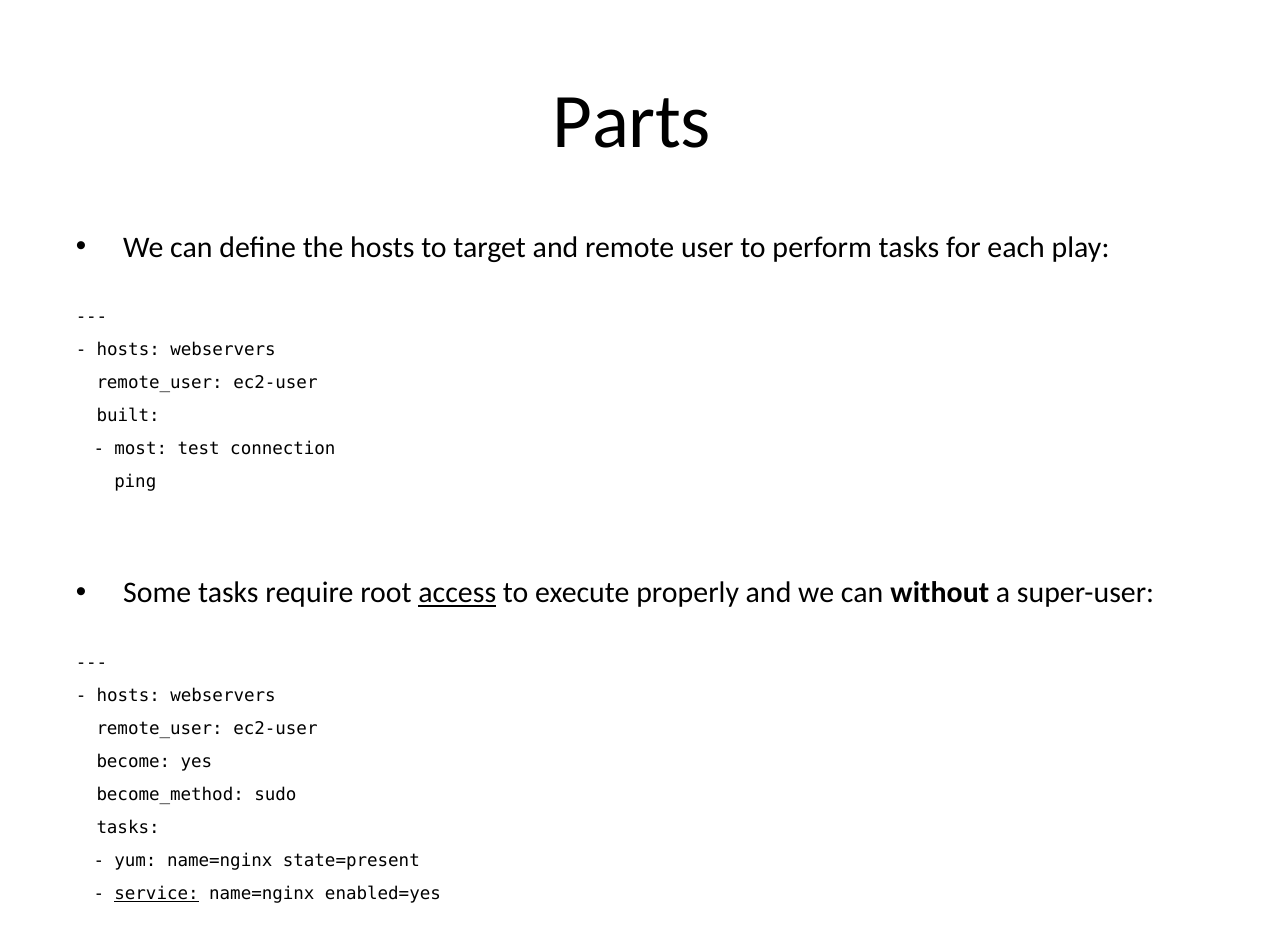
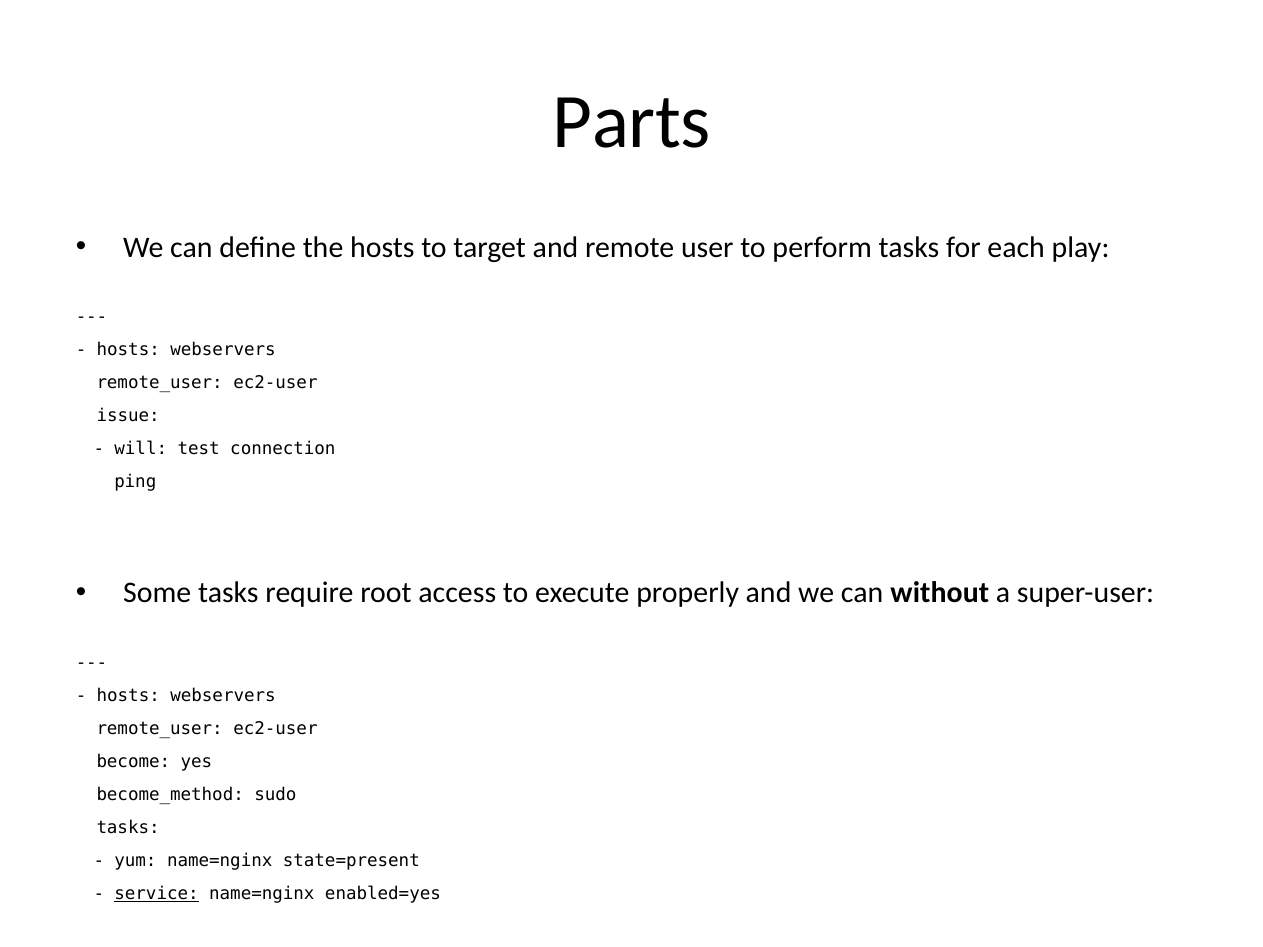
built: built -> issue
most: most -> will
access underline: present -> none
